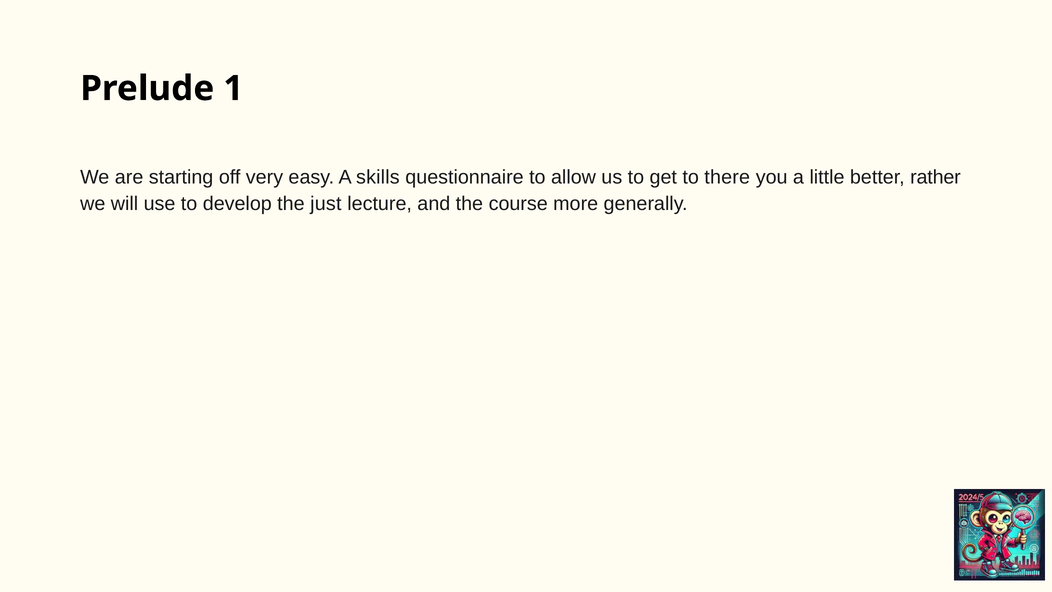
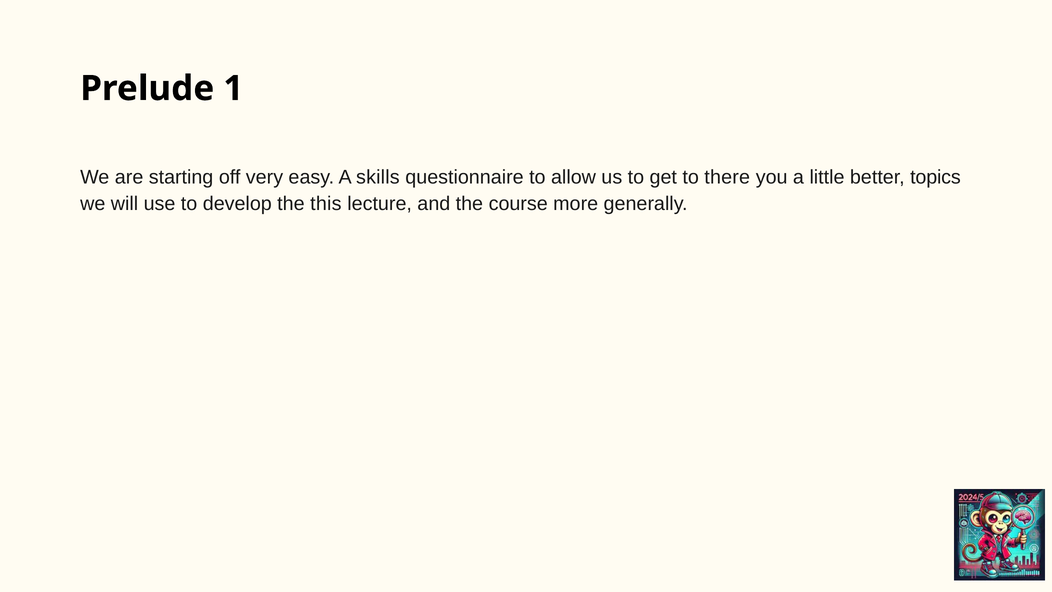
rather: rather -> topics
just: just -> this
